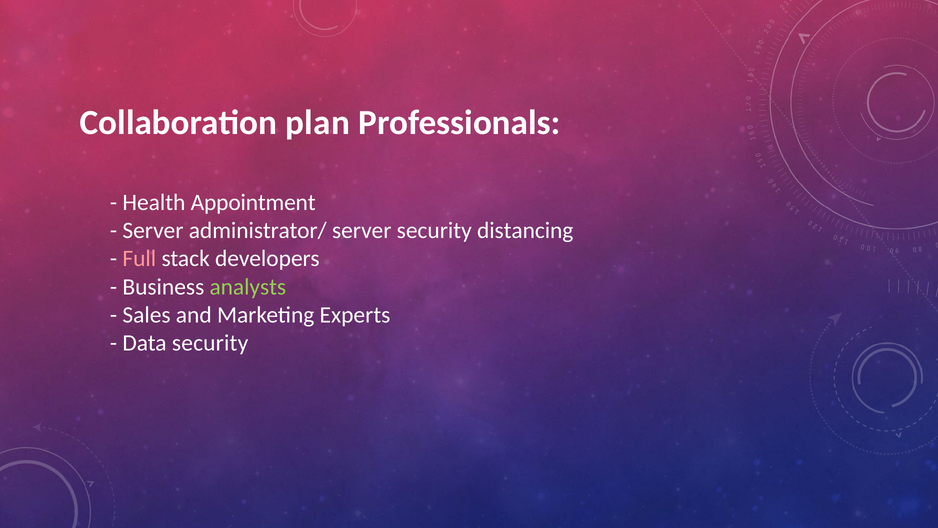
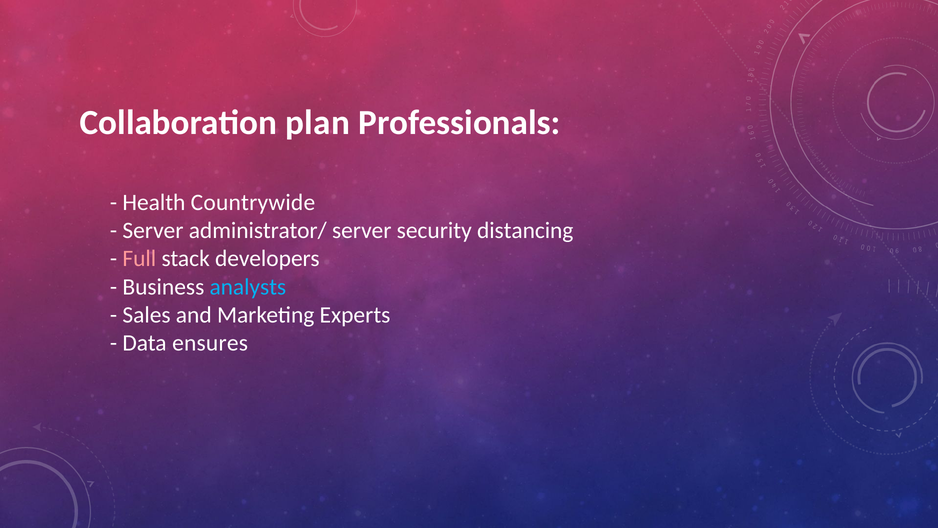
Appointment: Appointment -> Countrywide
analysts colour: light green -> light blue
Data security: security -> ensures
